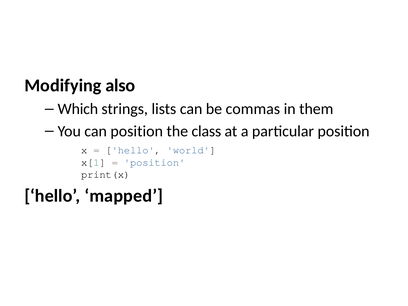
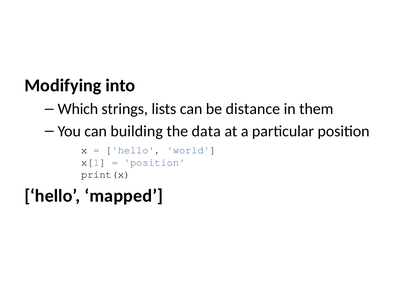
also: also -> into
commas: commas -> distance
can position: position -> building
class: class -> data
